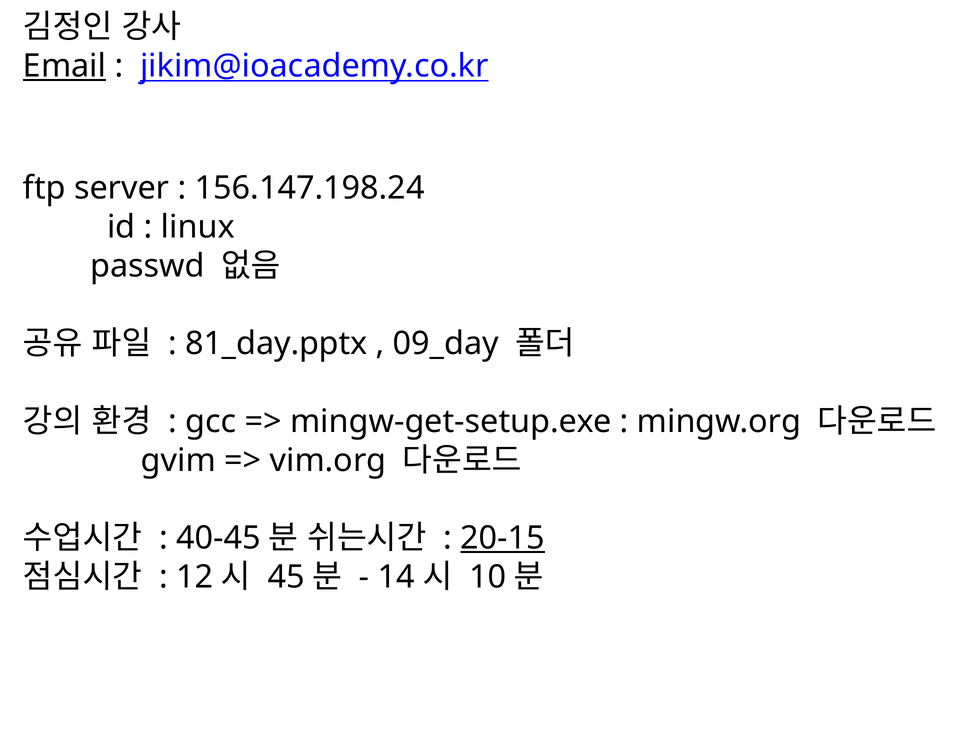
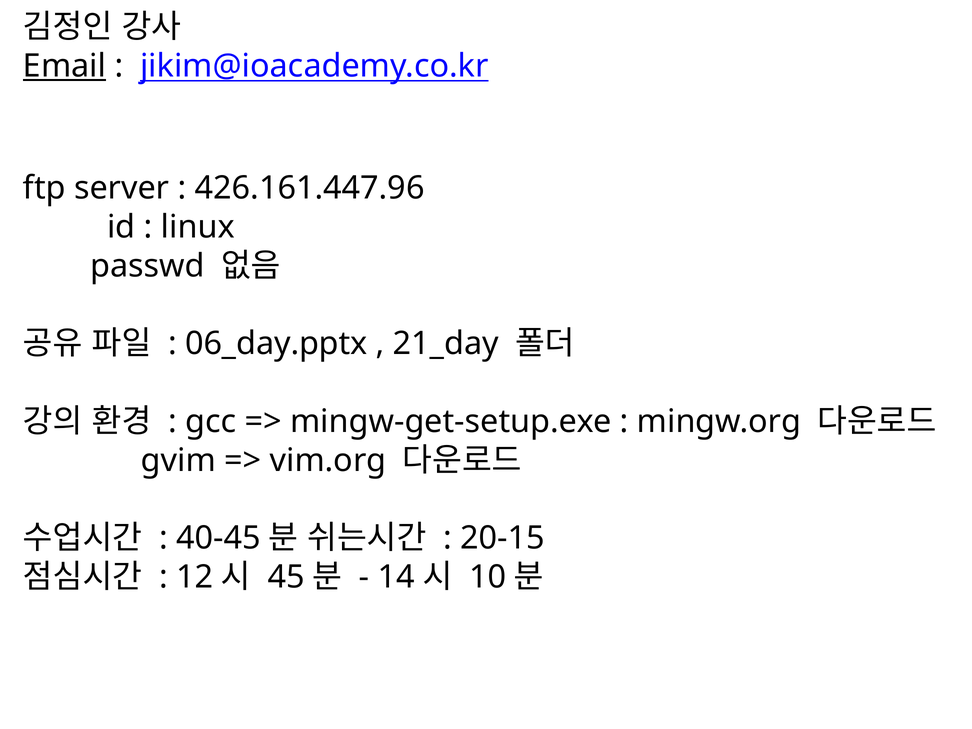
156.147.198.24: 156.147.198.24 -> 426.161.447.96
81_day.pptx: 81_day.pptx -> 06_day.pptx
09_day: 09_day -> 21_day
20-15 underline: present -> none
